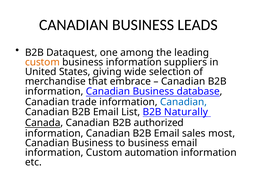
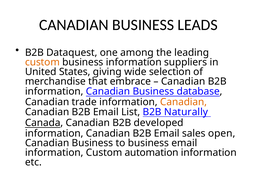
Canadian at (184, 102) colour: blue -> orange
authorized: authorized -> developed
most: most -> open
